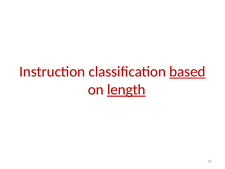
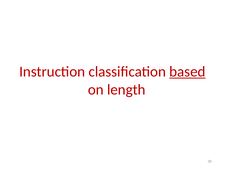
length underline: present -> none
